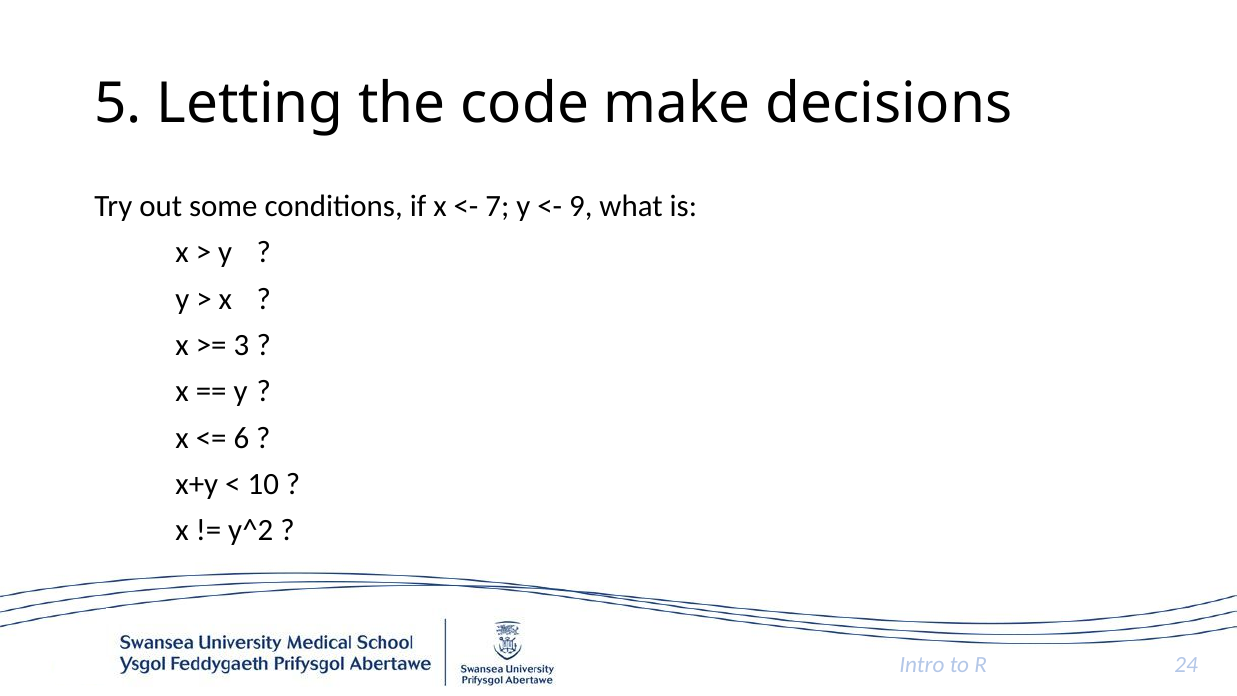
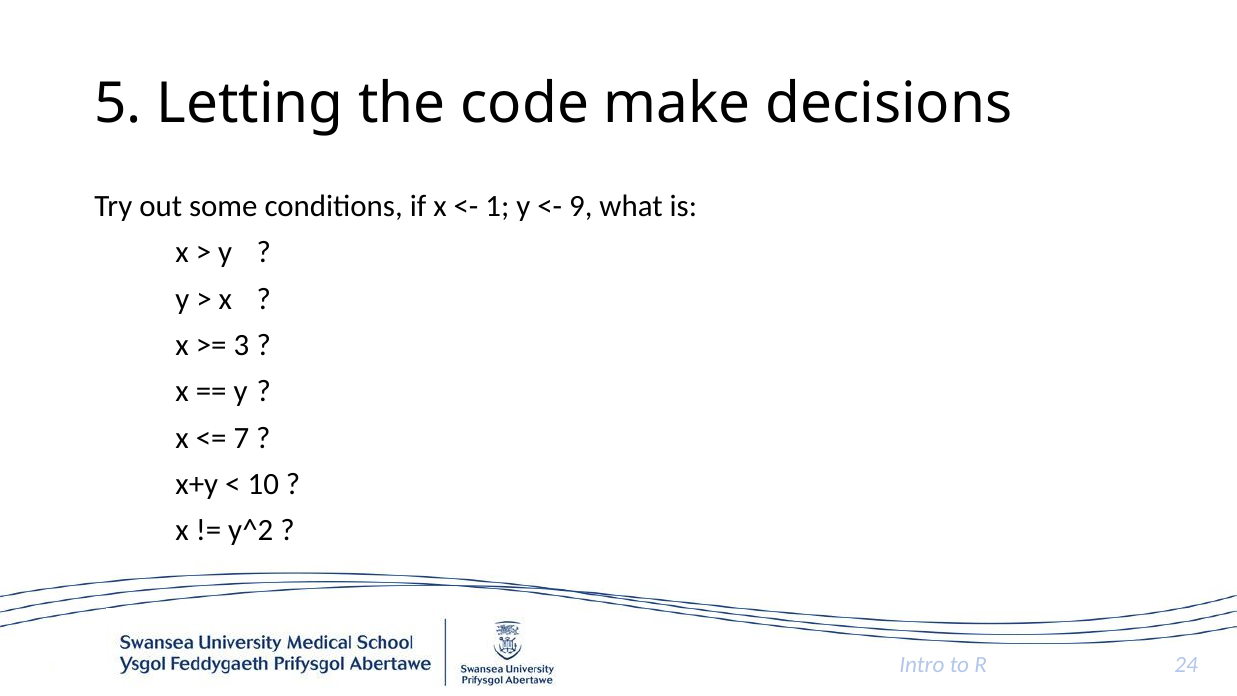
7: 7 -> 1
6: 6 -> 7
